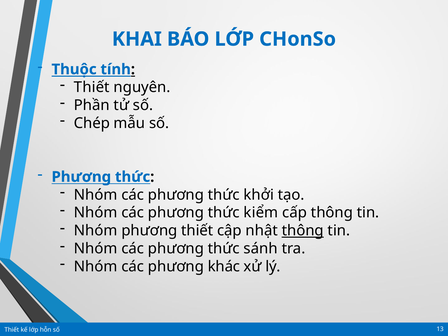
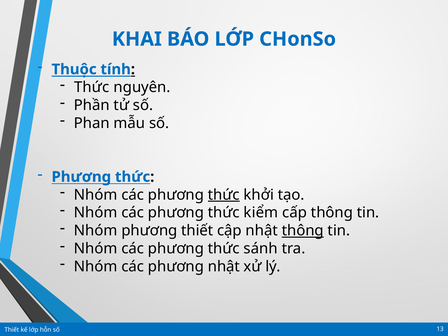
Thiết at (92, 87): Thiết -> Thức
Chép: Chép -> Phan
thức at (224, 195) underline: none -> present
phương khác: khác -> nhật
